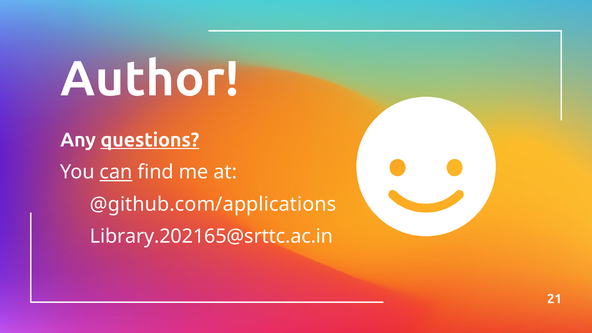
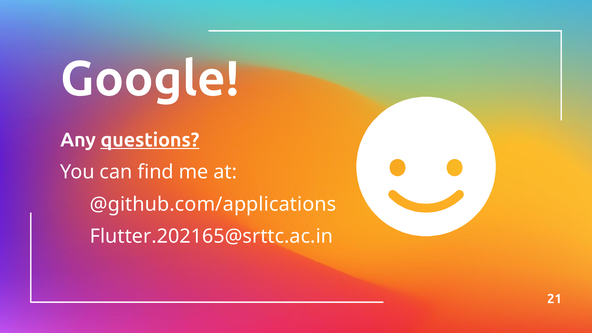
Author: Author -> Google
can underline: present -> none
Library.202165@srttc.ac.in: Library.202165@srttc.ac.in -> Flutter.202165@srttc.ac.in
